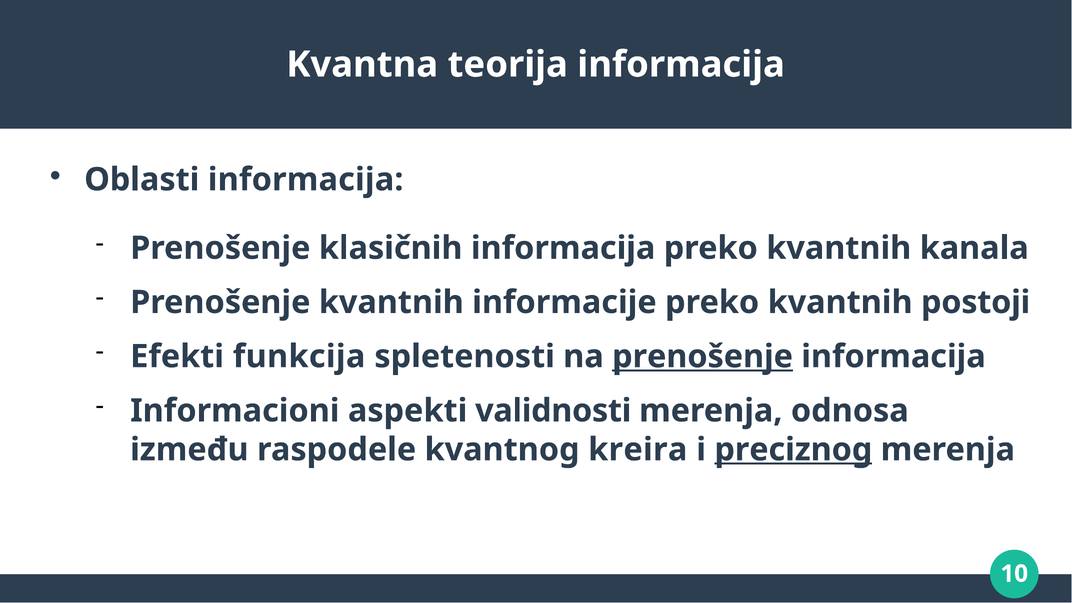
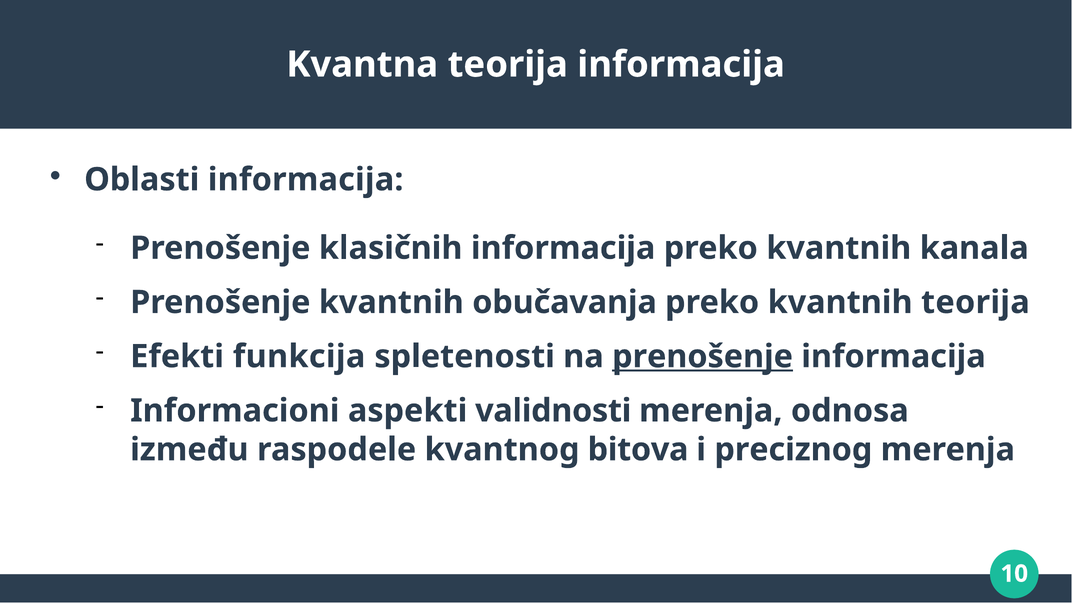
informacije: informacije -> obučavanja
kvantnih postoji: postoji -> teorija
kreira: kreira -> bitova
preciznog underline: present -> none
